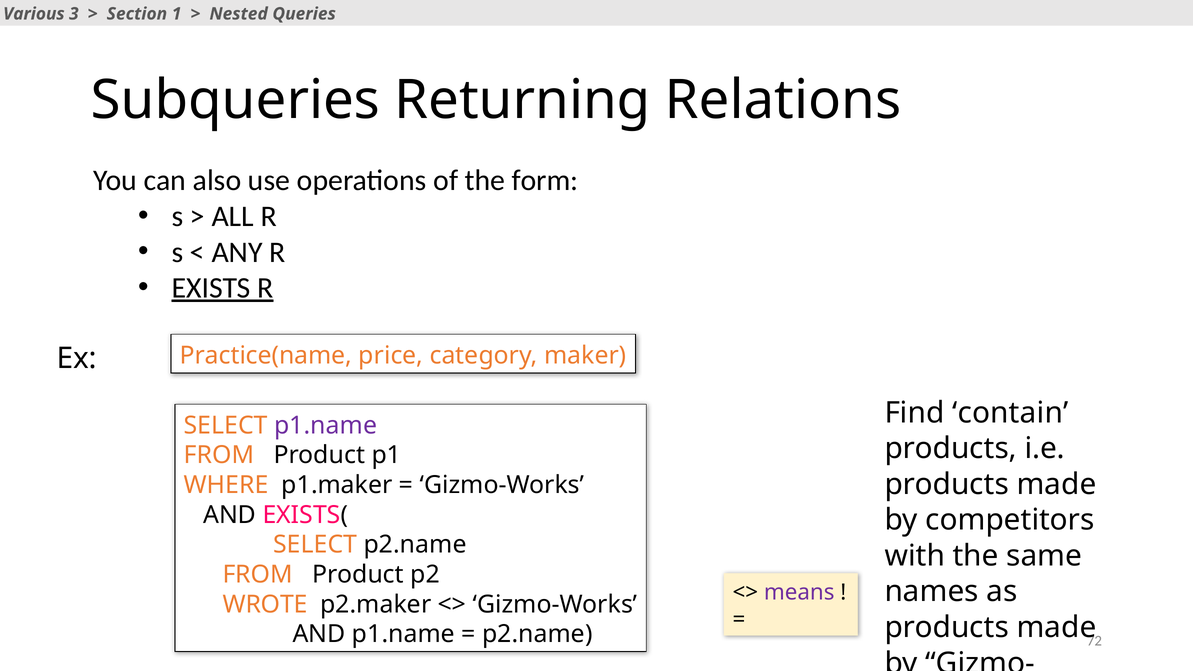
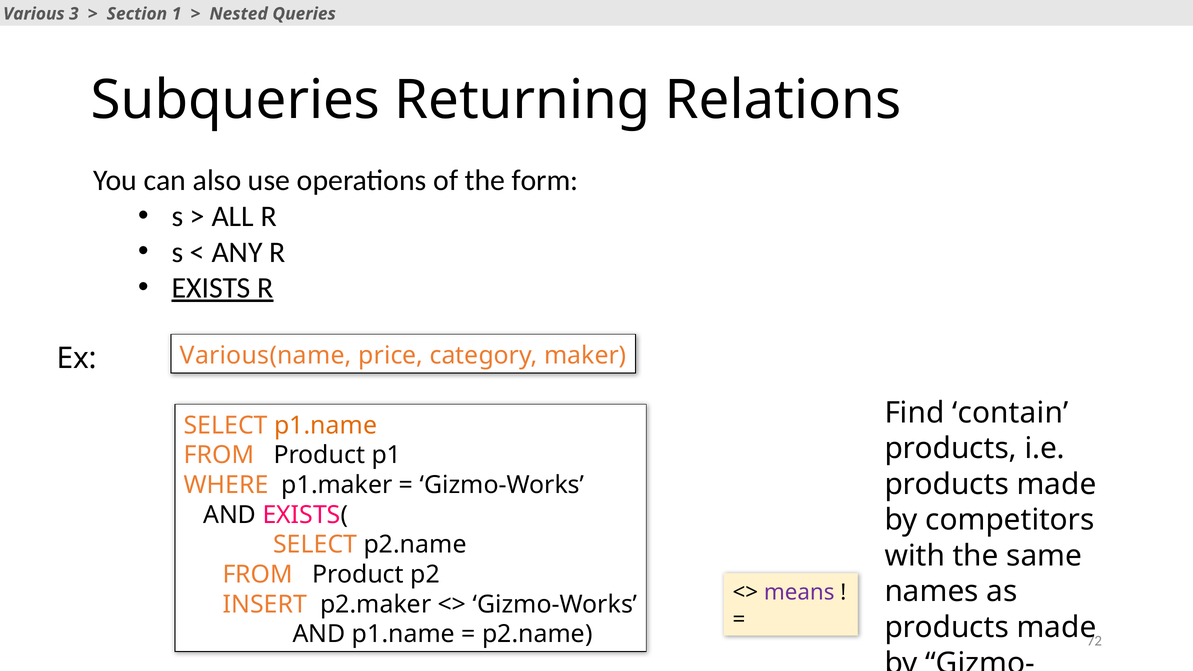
Practice(name: Practice(name -> Various(name
p1.name at (326, 425) colour: purple -> orange
WROTE: WROTE -> INSERT
